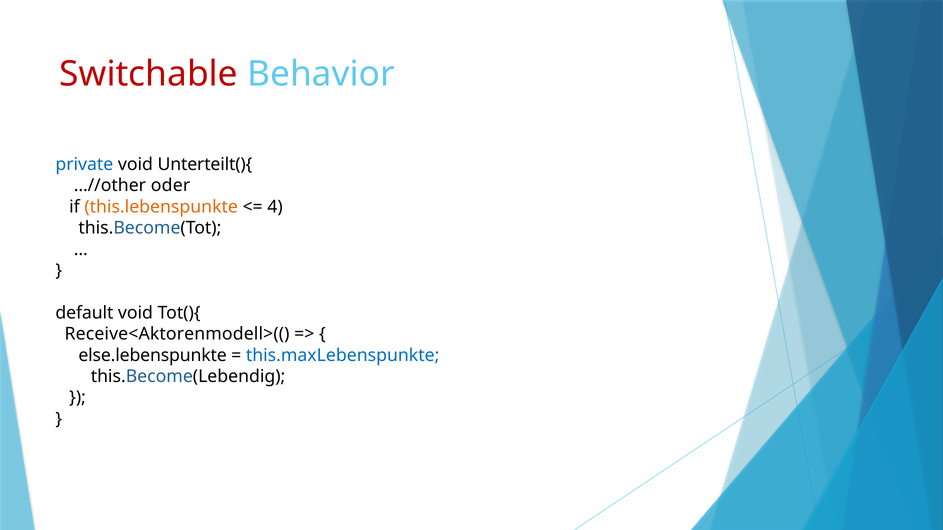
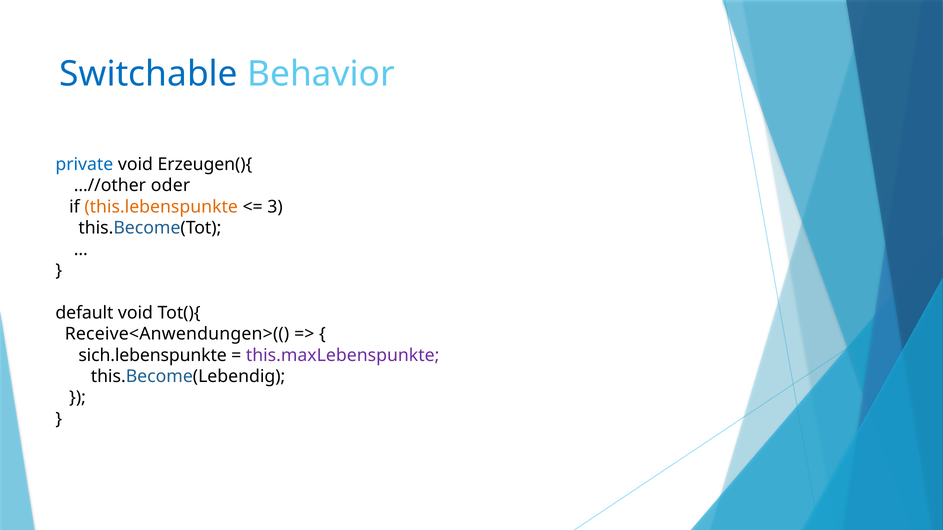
Switchable colour: red -> blue
Unterteilt(){: Unterteilt(){ -> Erzeugen(){
4: 4 -> 3
Receive<Aktorenmodell>((: Receive<Aktorenmodell>(( -> Receive<Anwendungen>((
else.lebenspunkte: else.lebenspunkte -> sich.lebenspunkte
this.maxLebenspunkte colour: blue -> purple
